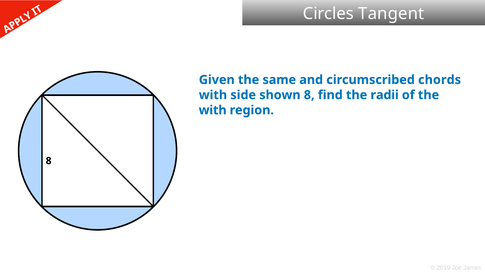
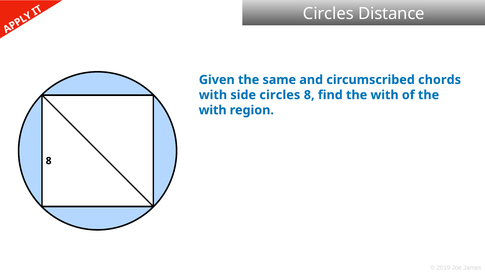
Tangent: Tangent -> Distance
side shown: shown -> circles
find the radii: radii -> with
